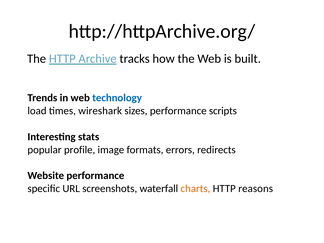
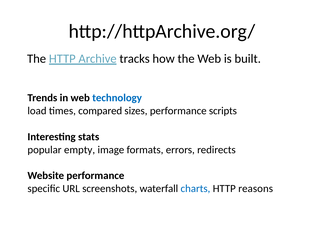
wireshark: wireshark -> compared
profile: profile -> empty
charts colour: orange -> blue
